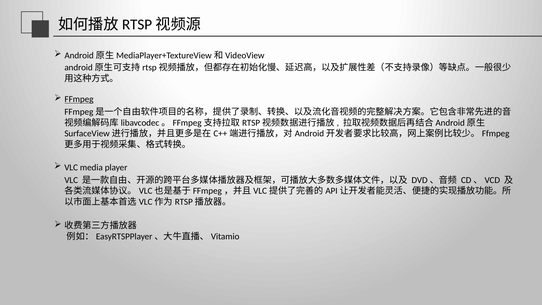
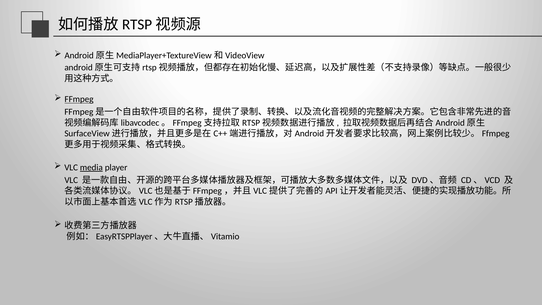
media underline: none -> present
